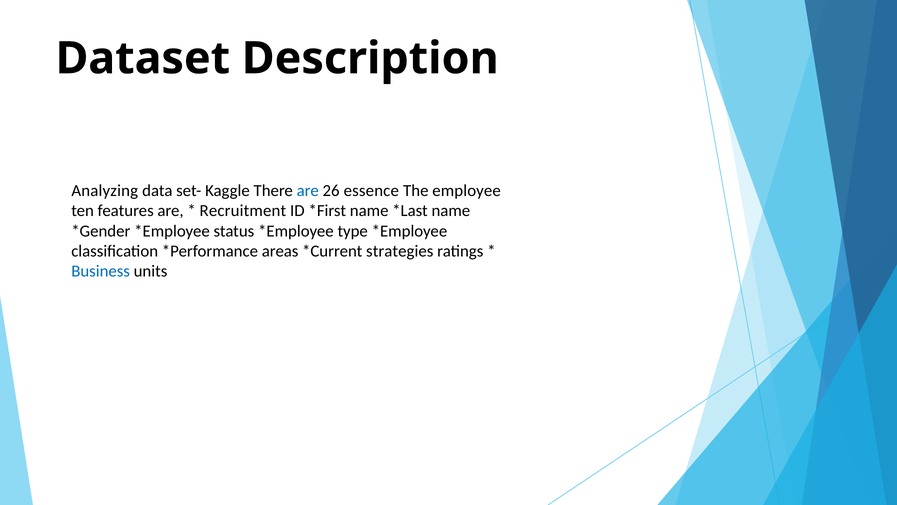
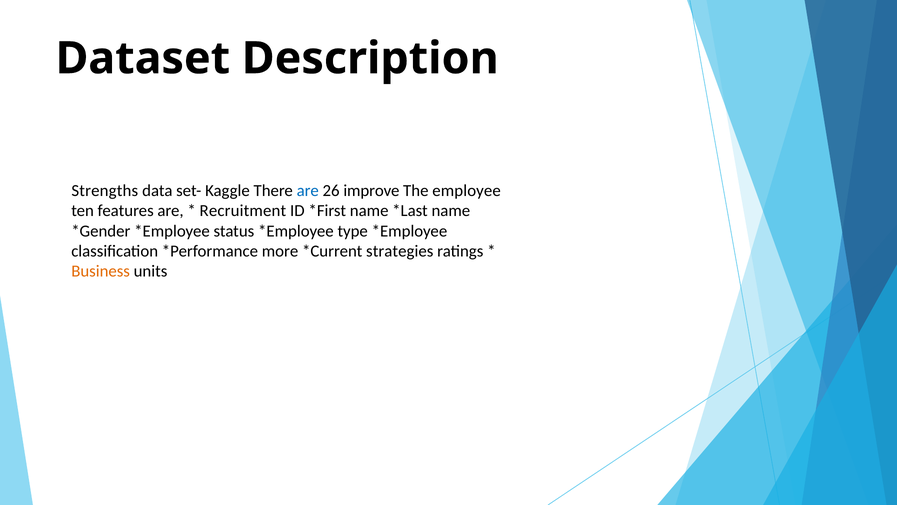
Analyzing: Analyzing -> Strengths
essence: essence -> improve
areas: areas -> more
Business colour: blue -> orange
